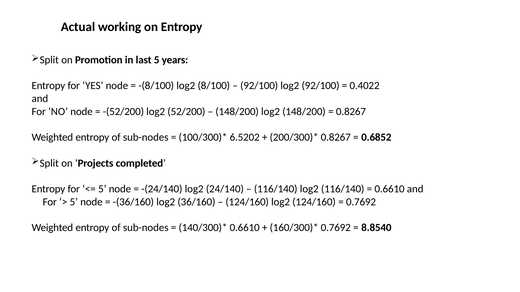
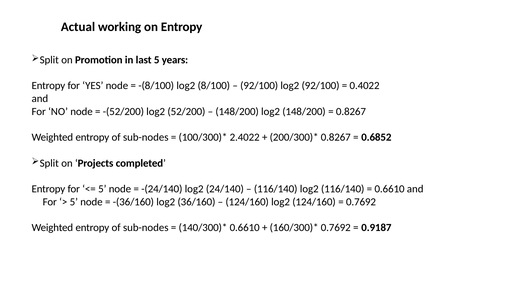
6.5202: 6.5202 -> 2.4022
8.8540: 8.8540 -> 0.9187
